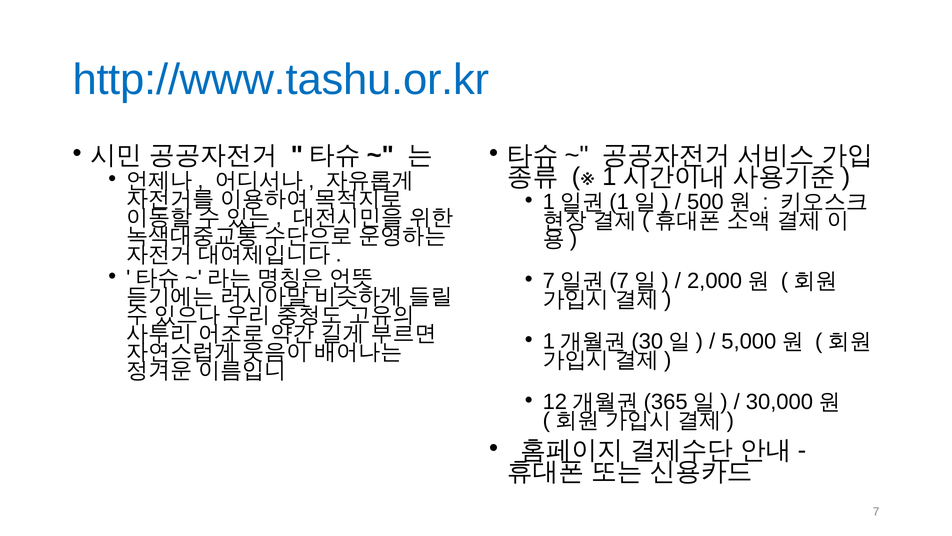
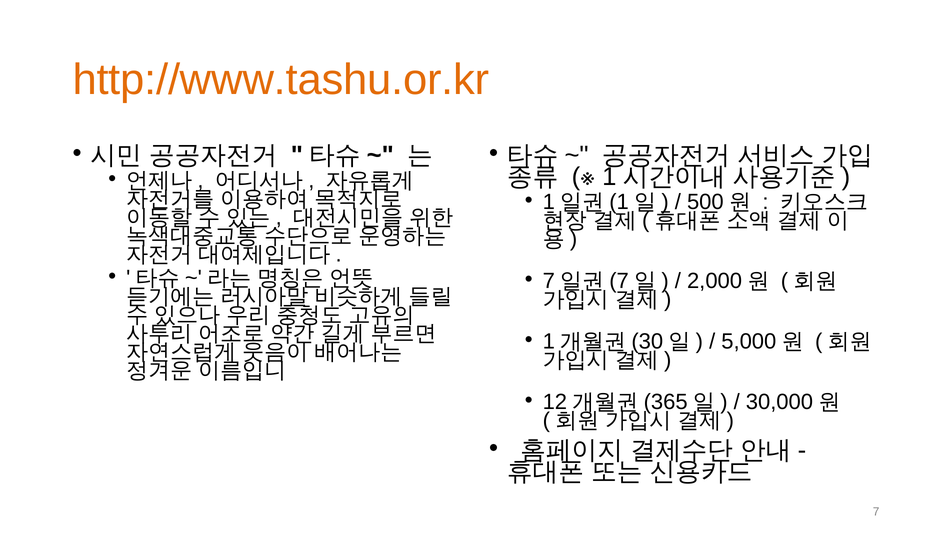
http://www.tashu.or.kr colour: blue -> orange
